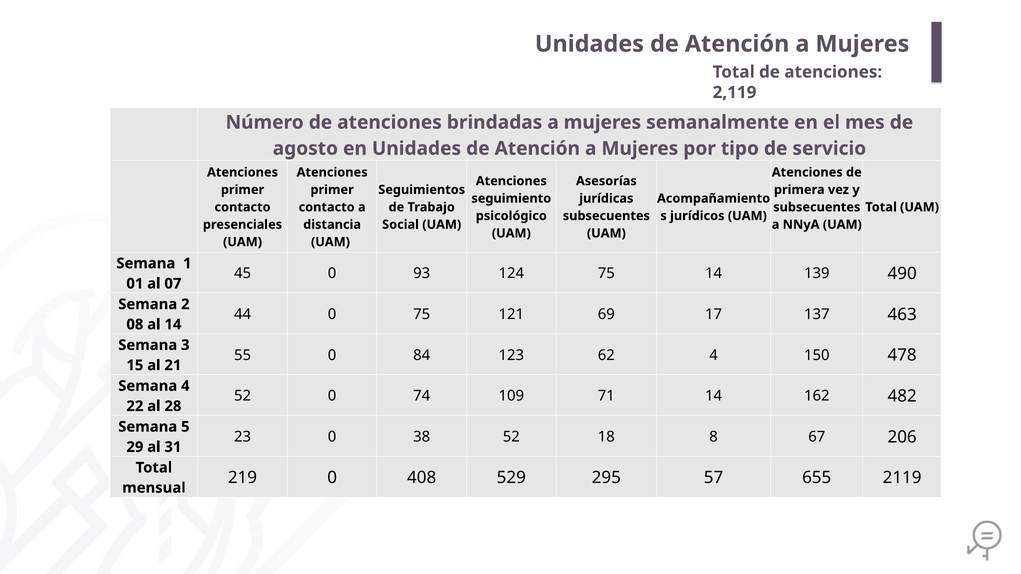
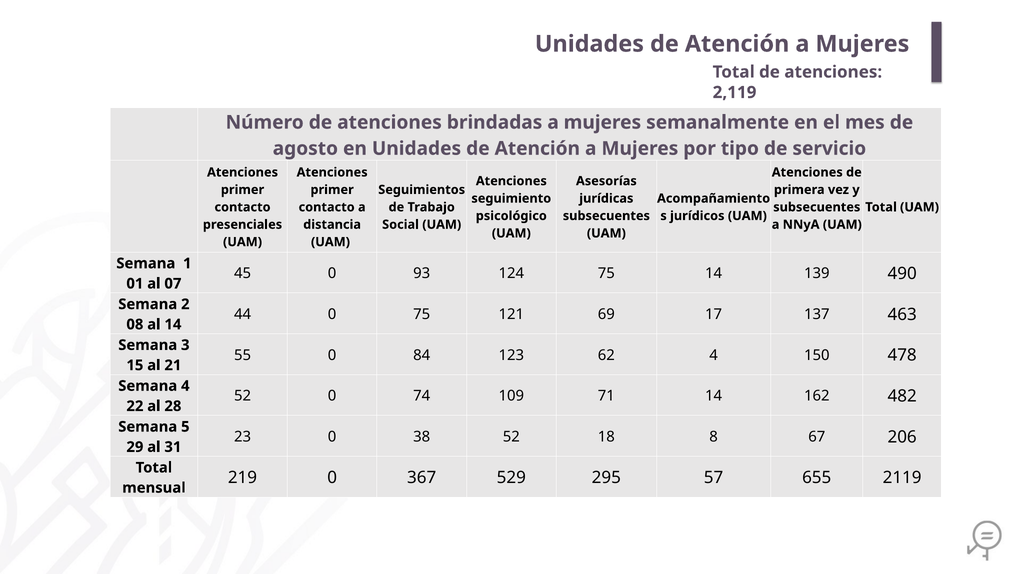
408: 408 -> 367
